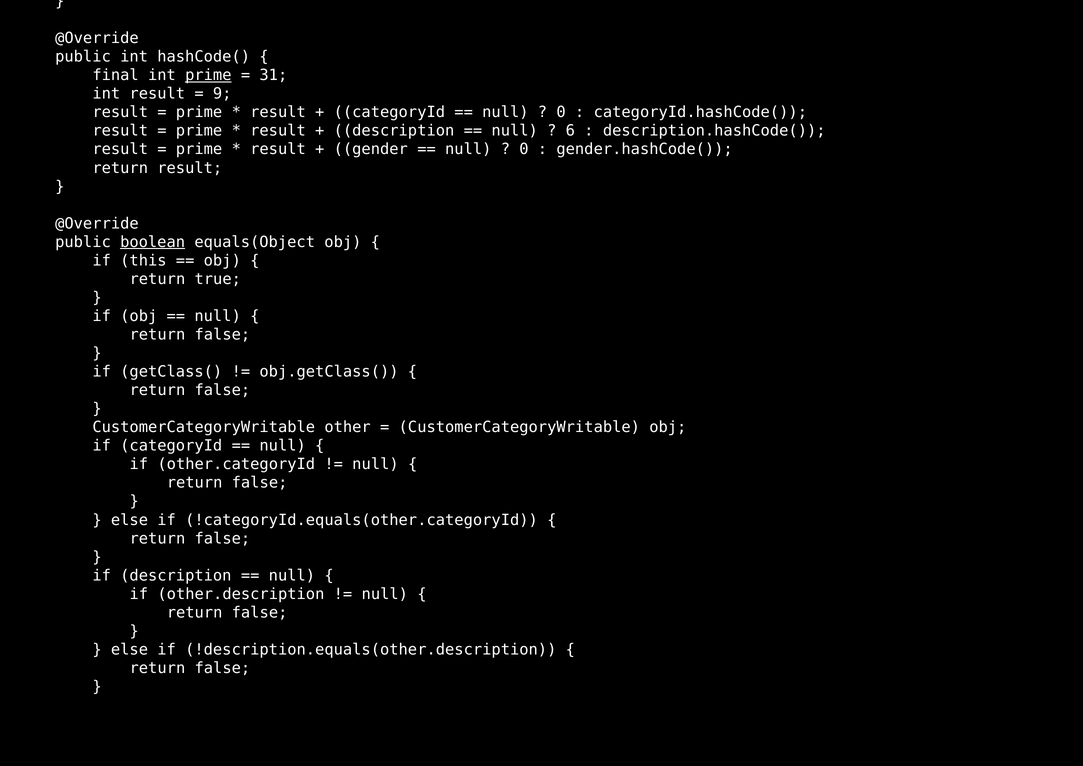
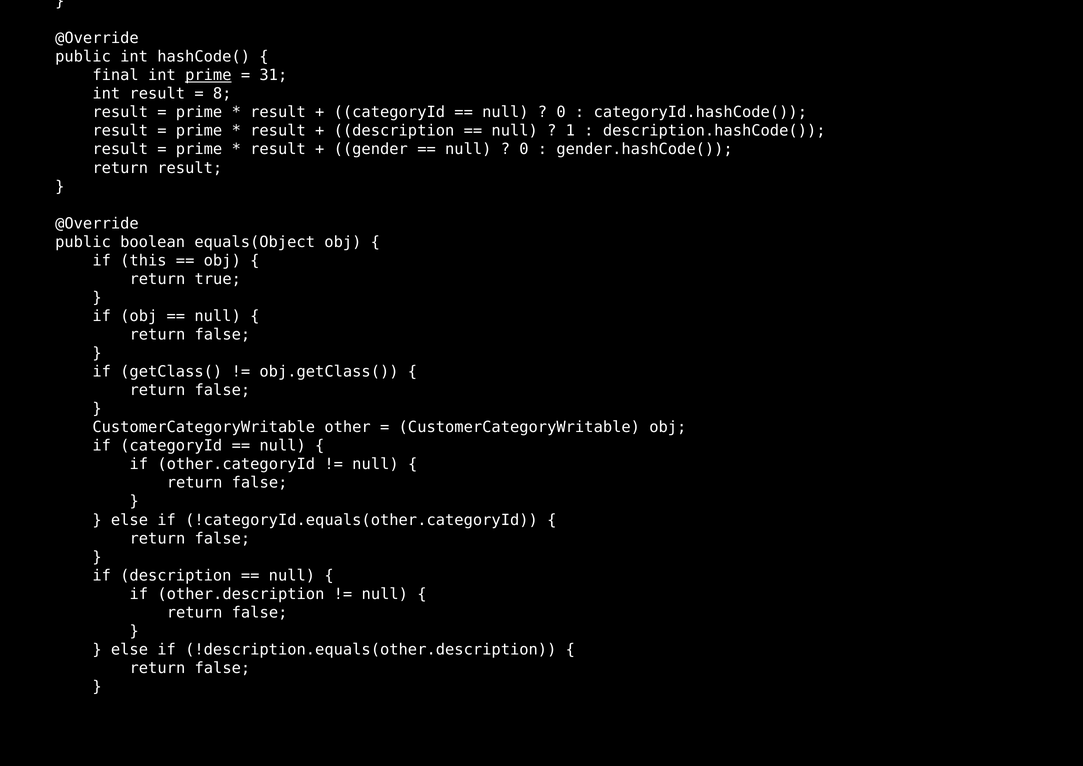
9: 9 -> 8
6: 6 -> 1
boolean underline: present -> none
